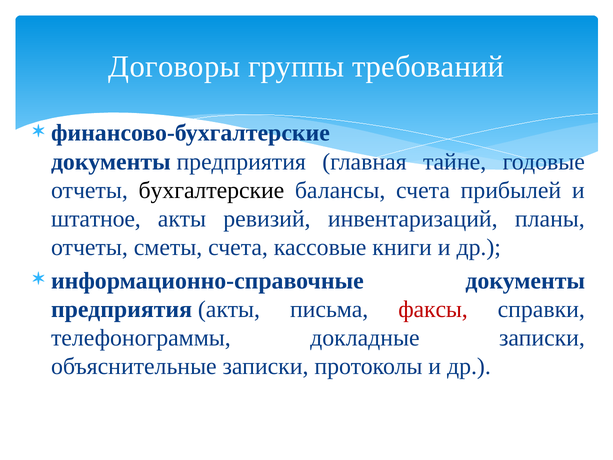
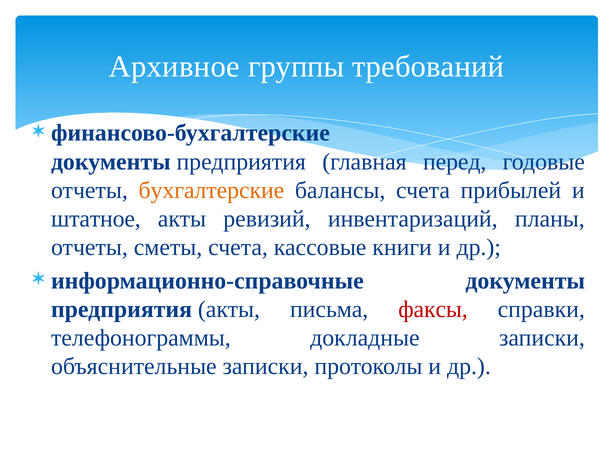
Договоры: Договоры -> Архивное
тайне: тайне -> перед
бухгалтерские colour: black -> orange
